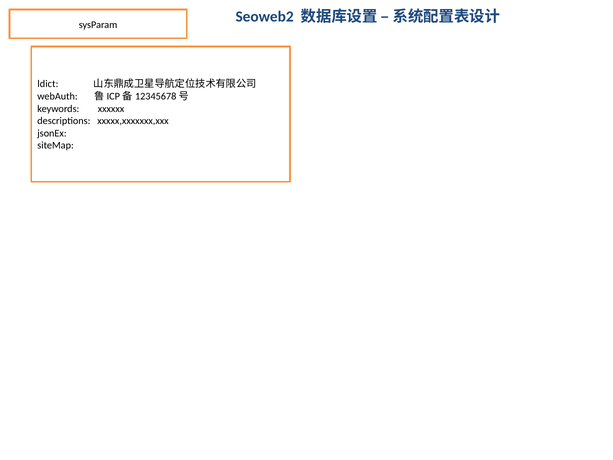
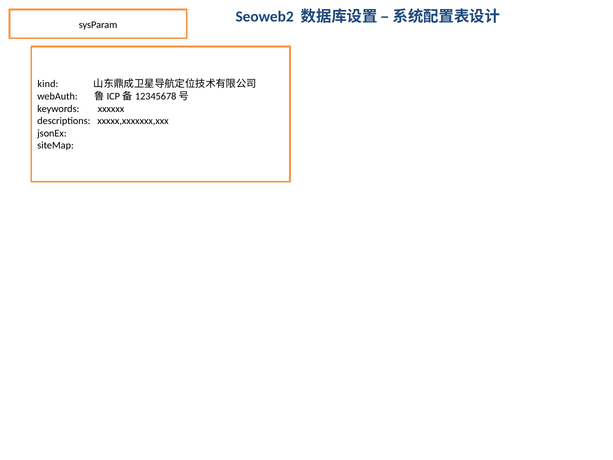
ldict: ldict -> kind
